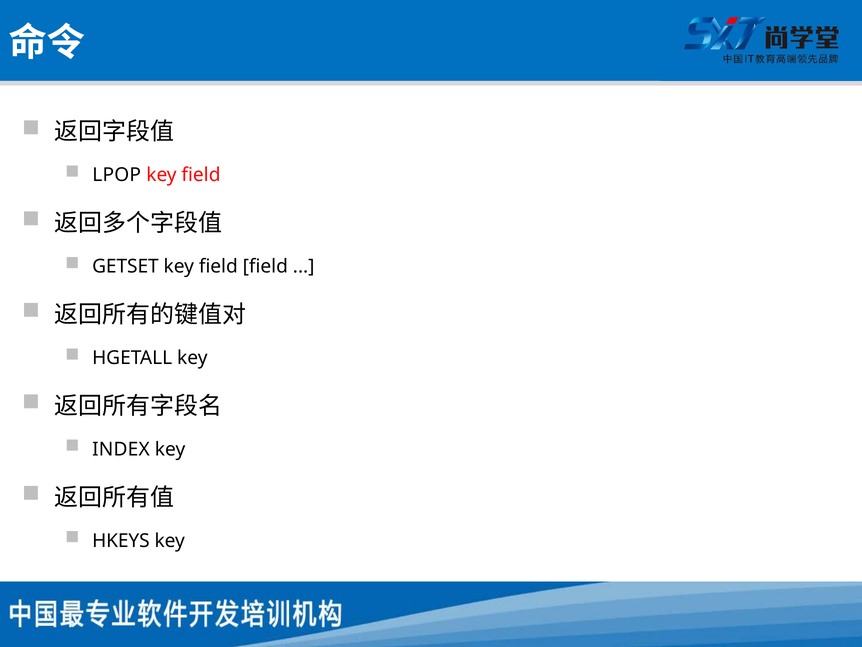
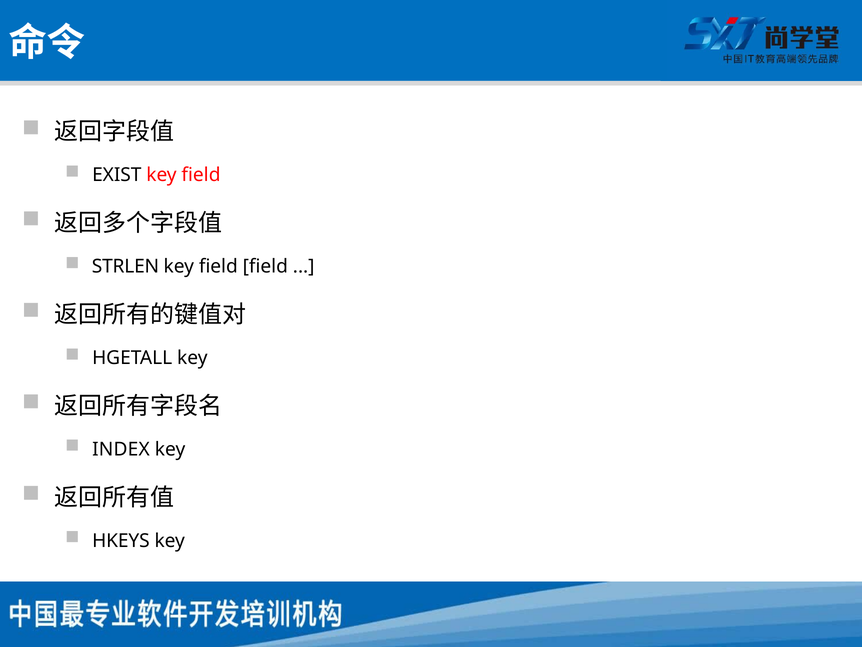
LPOP: LPOP -> EXIST
GETSET: GETSET -> STRLEN
